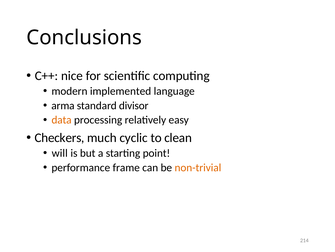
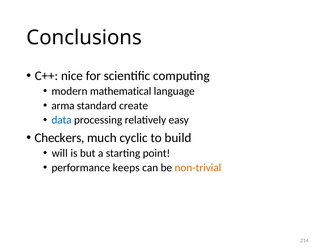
implemented: implemented -> mathematical
divisor: divisor -> create
data colour: orange -> blue
clean: clean -> build
frame: frame -> keeps
